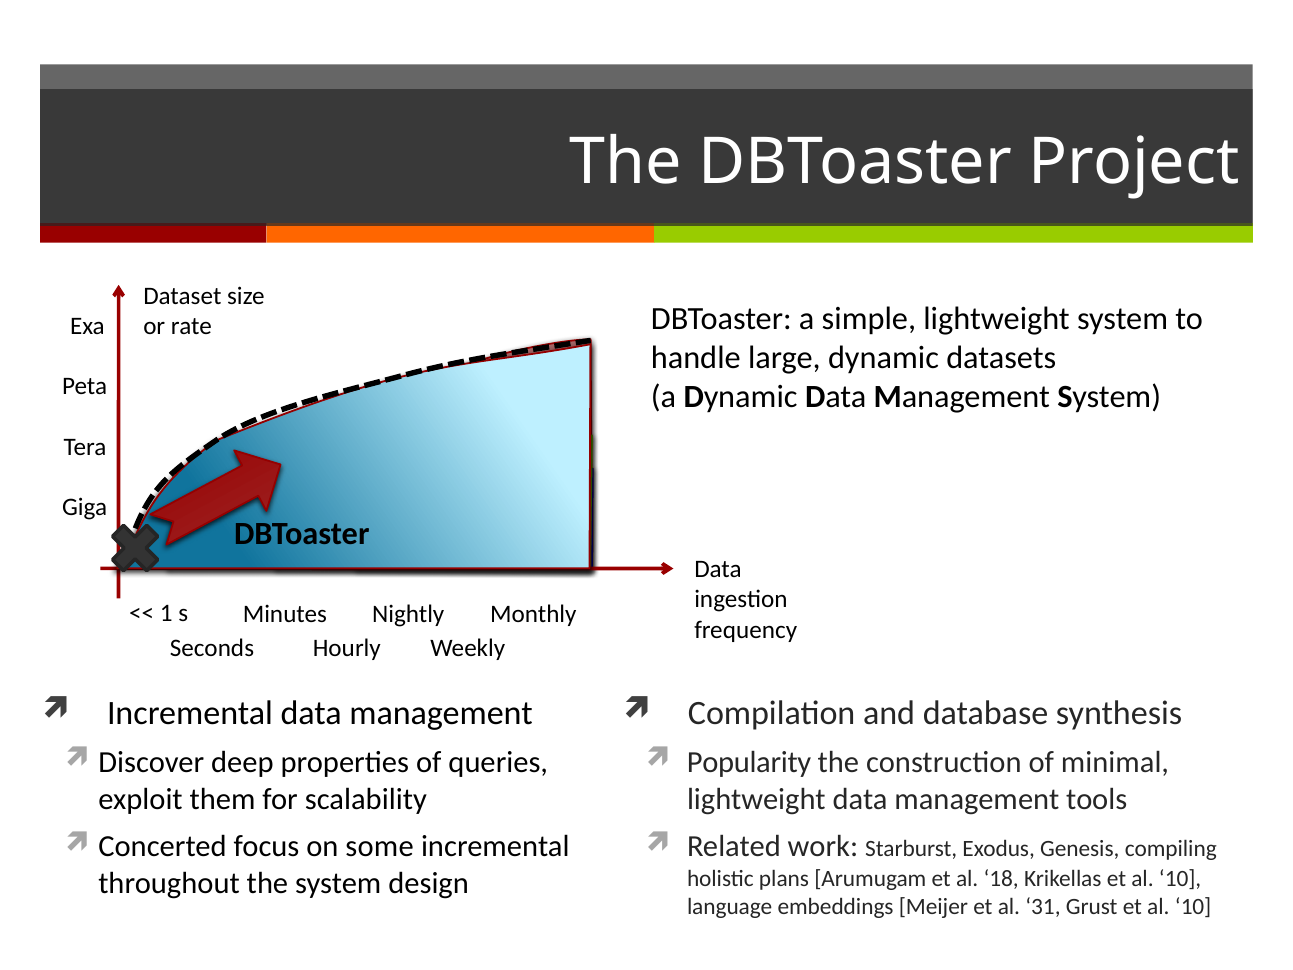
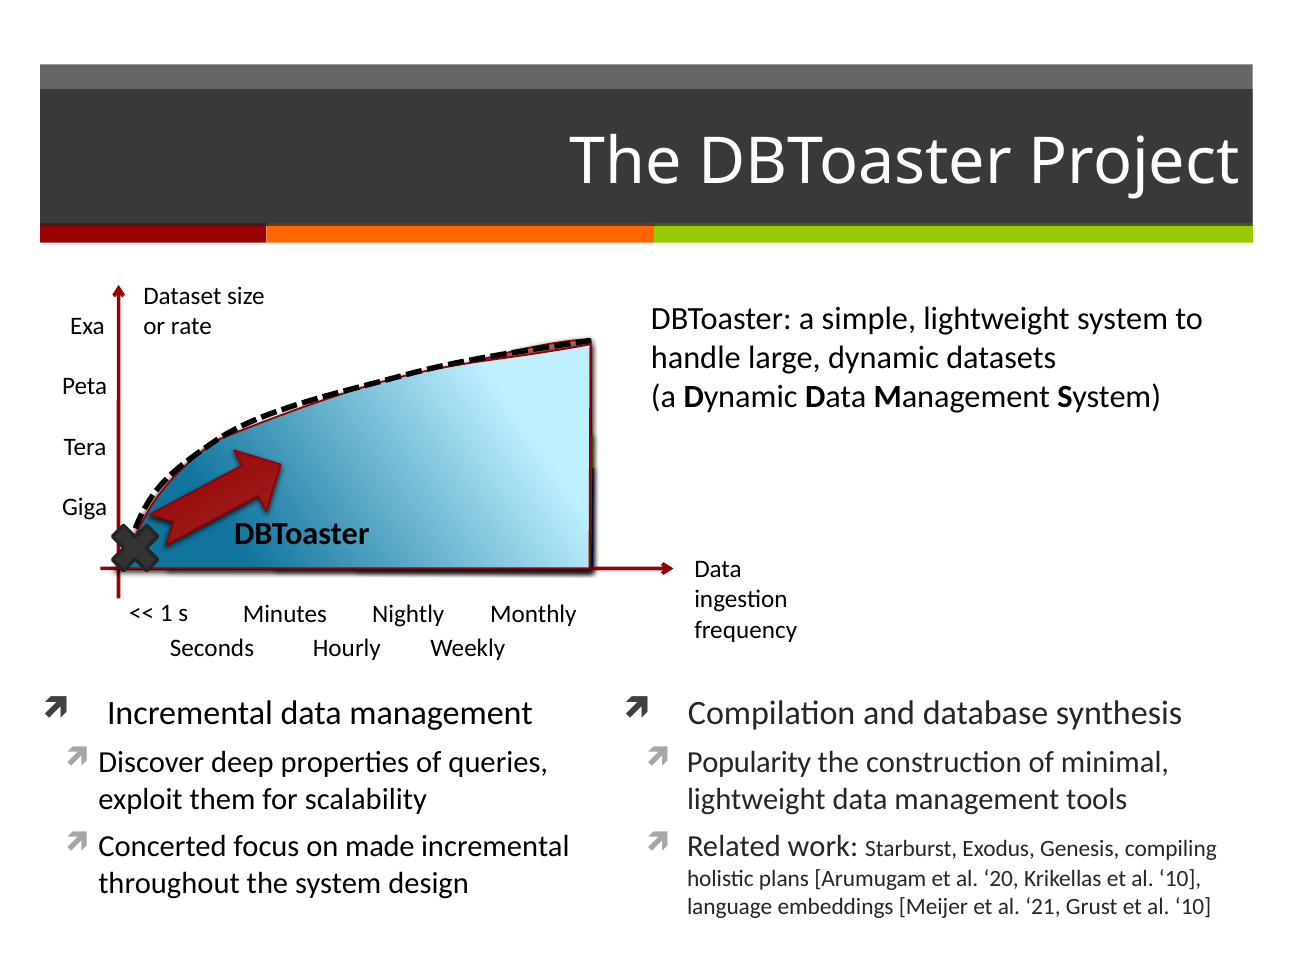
some: some -> made
18: 18 -> 20
31: 31 -> 21
